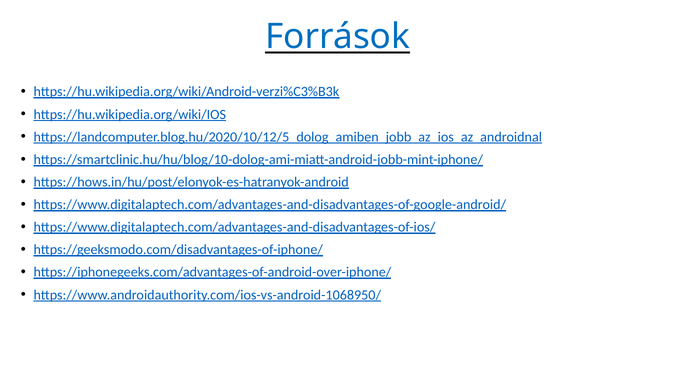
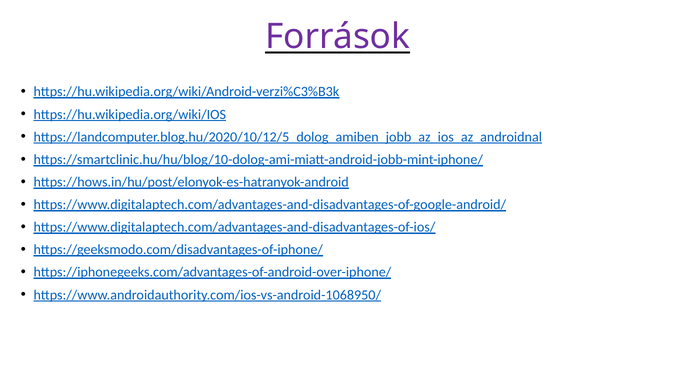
Források colour: blue -> purple
